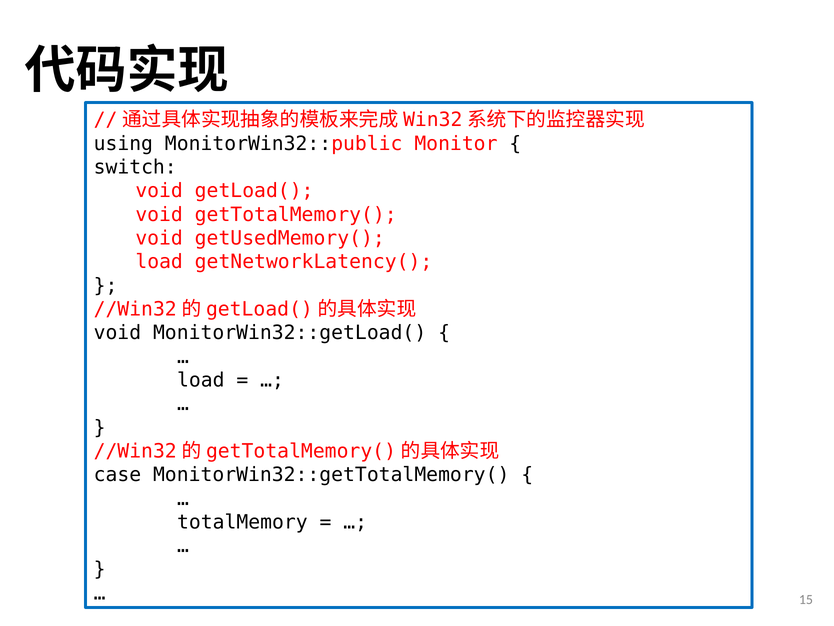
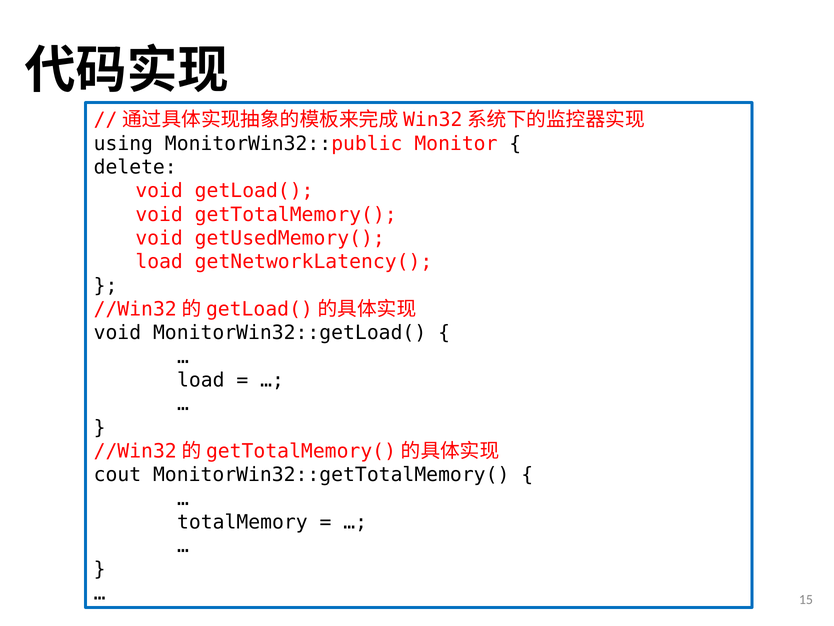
switch: switch -> delete
case: case -> cout
